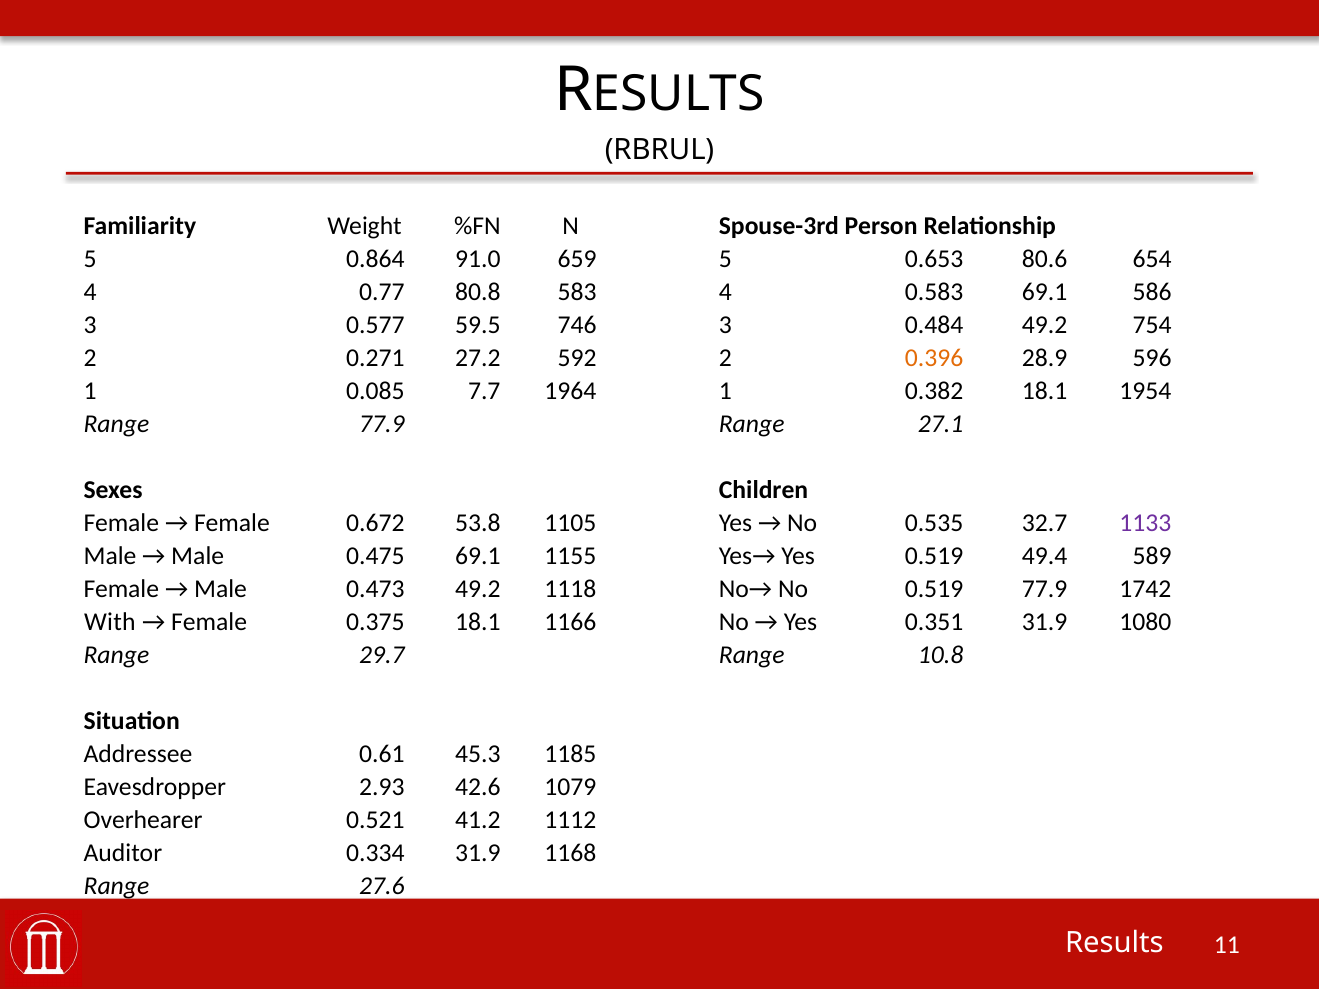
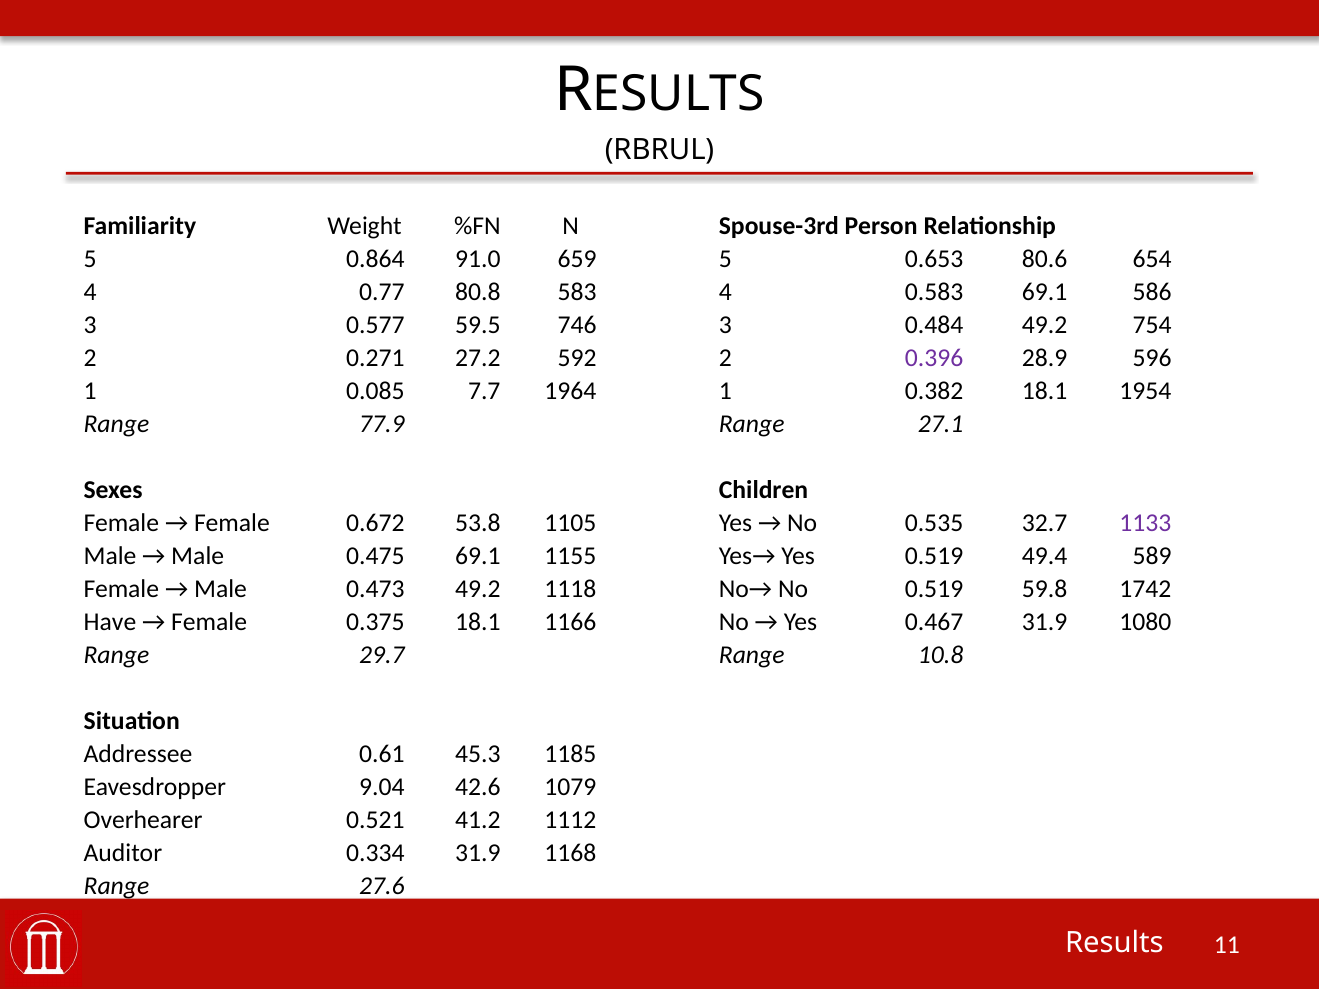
0.396 colour: orange -> purple
0.519 77.9: 77.9 -> 59.8
With: With -> Have
0.351: 0.351 -> 0.467
2.93: 2.93 -> 9.04
